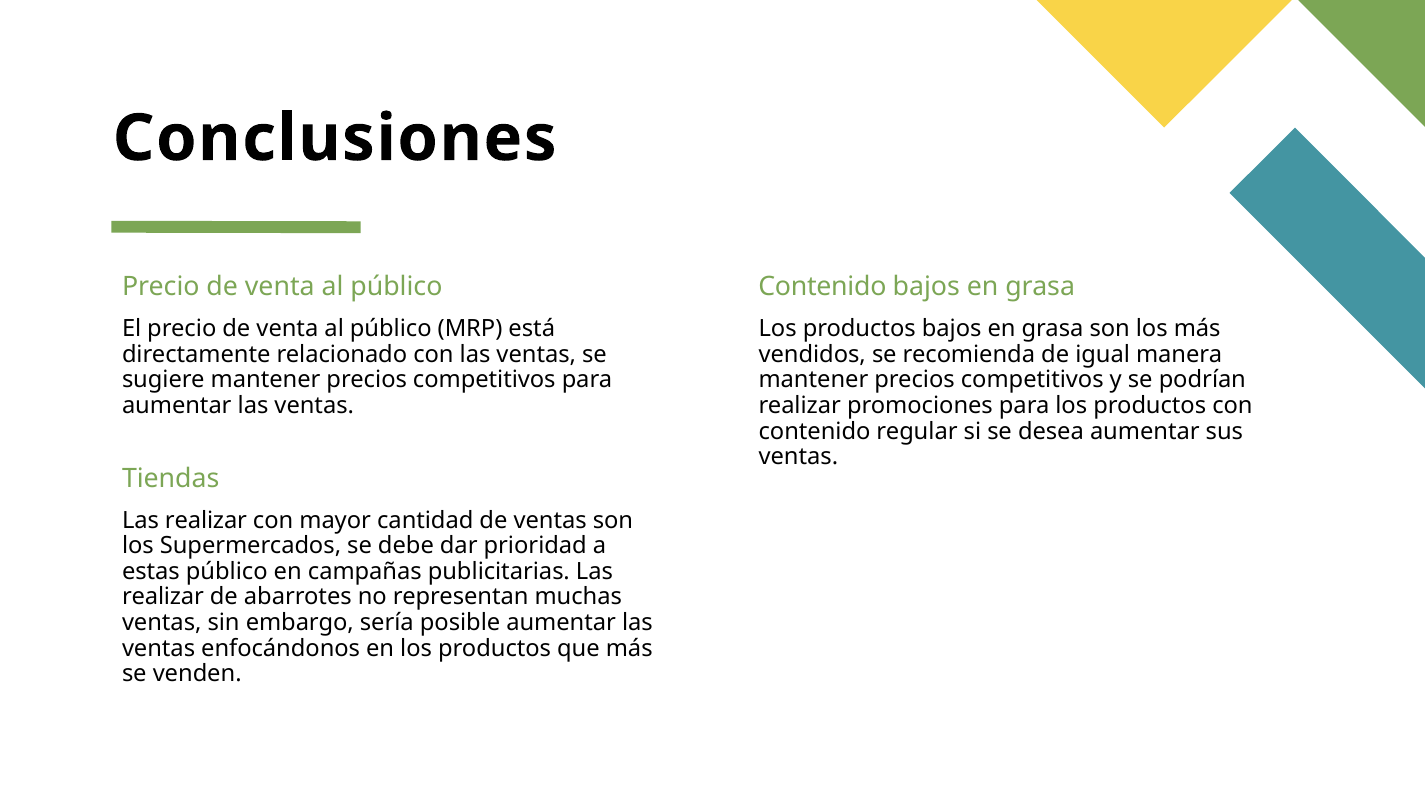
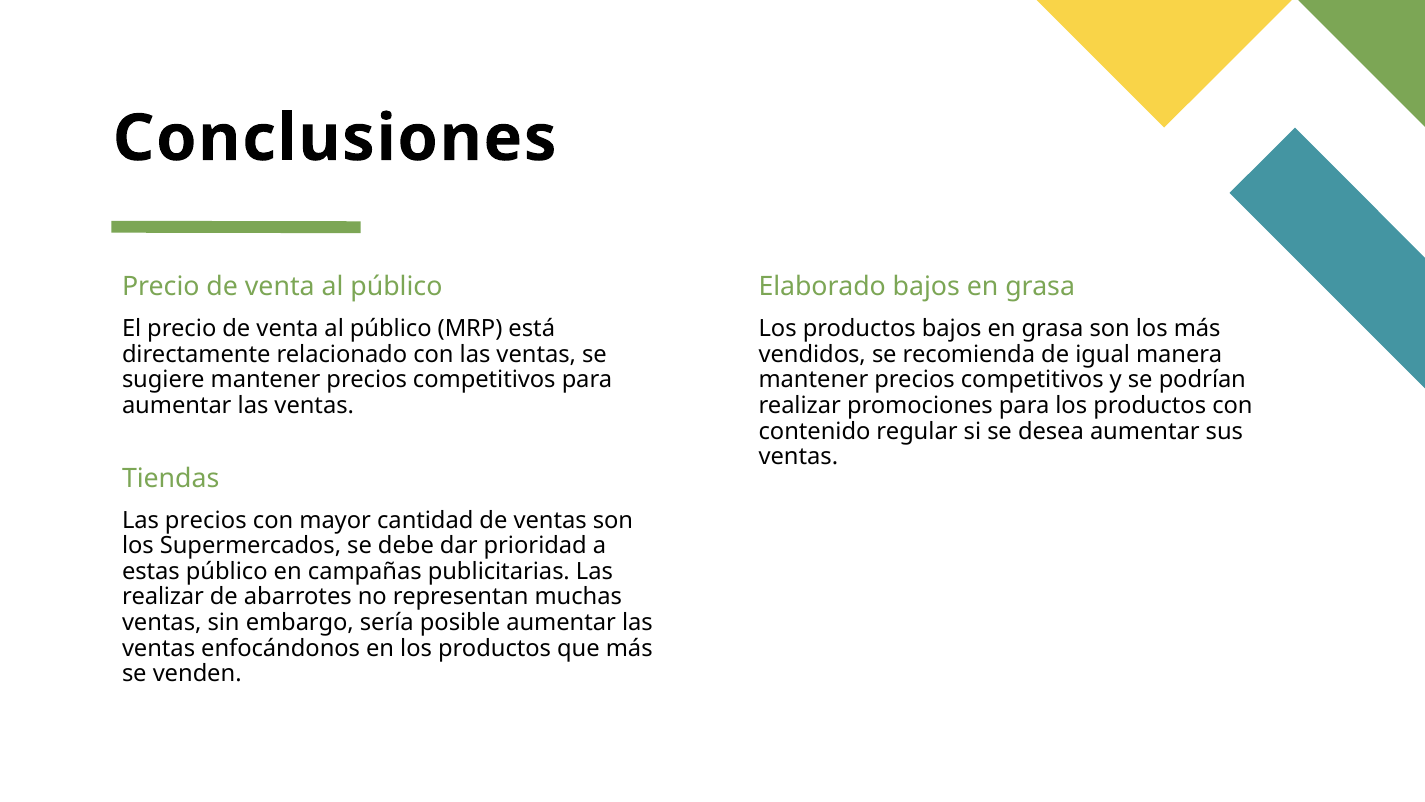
Contenido at (822, 287): Contenido -> Elaborado
realizar at (206, 520): realizar -> precios
